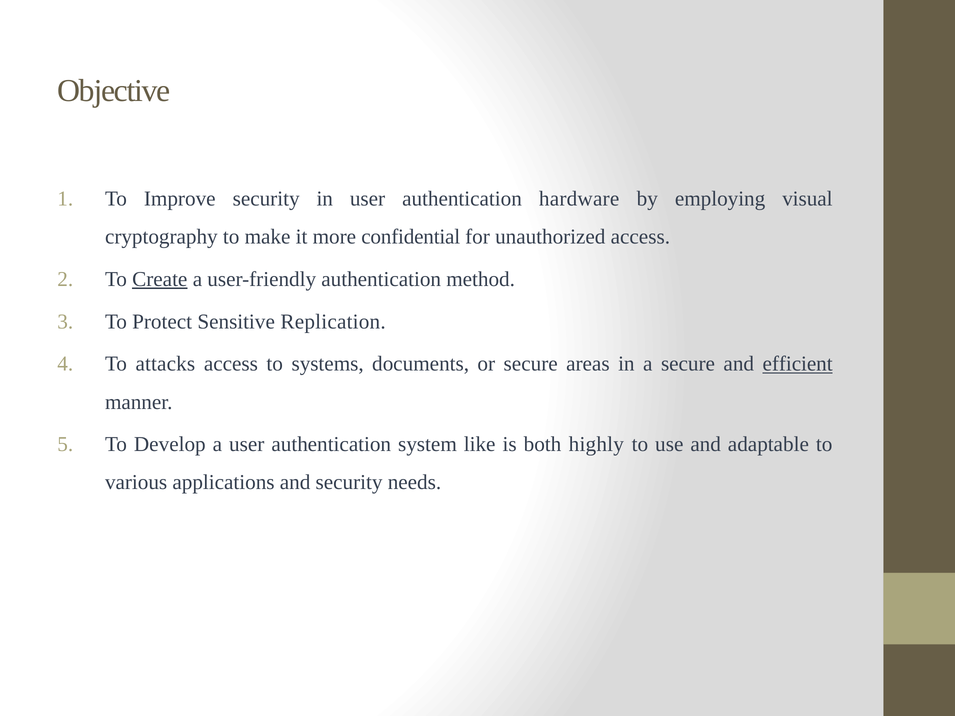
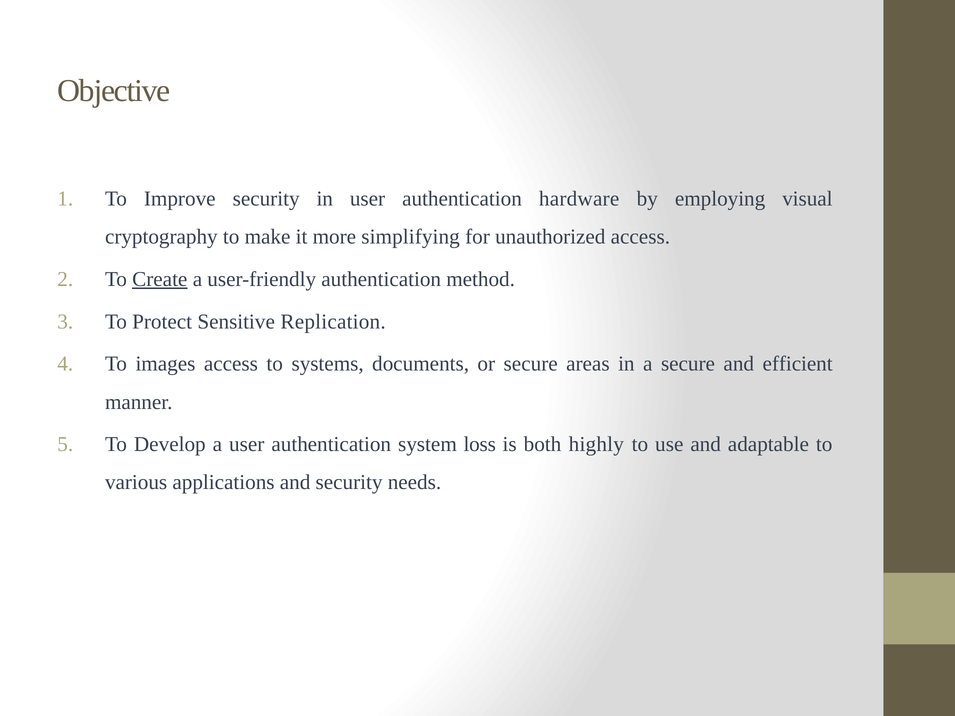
confidential: confidential -> simplifying
attacks: attacks -> images
efficient underline: present -> none
like: like -> loss
